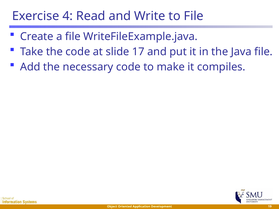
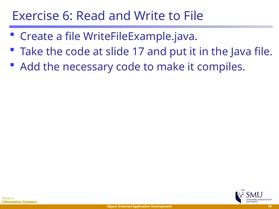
4: 4 -> 6
